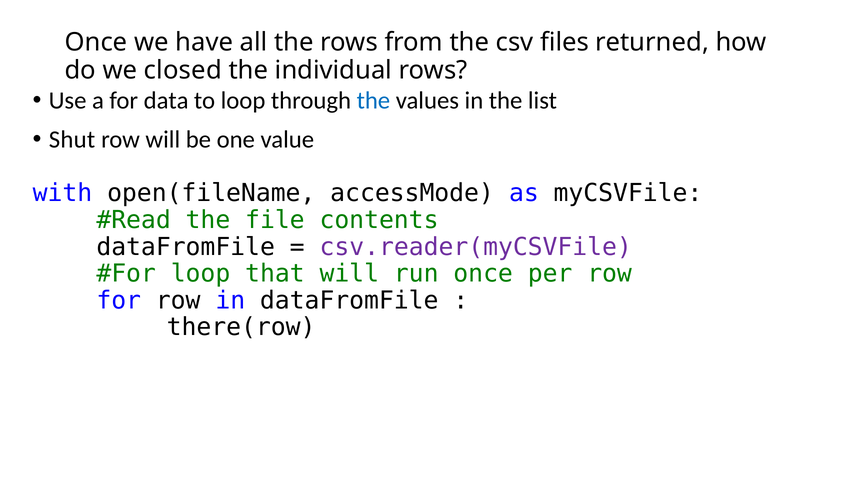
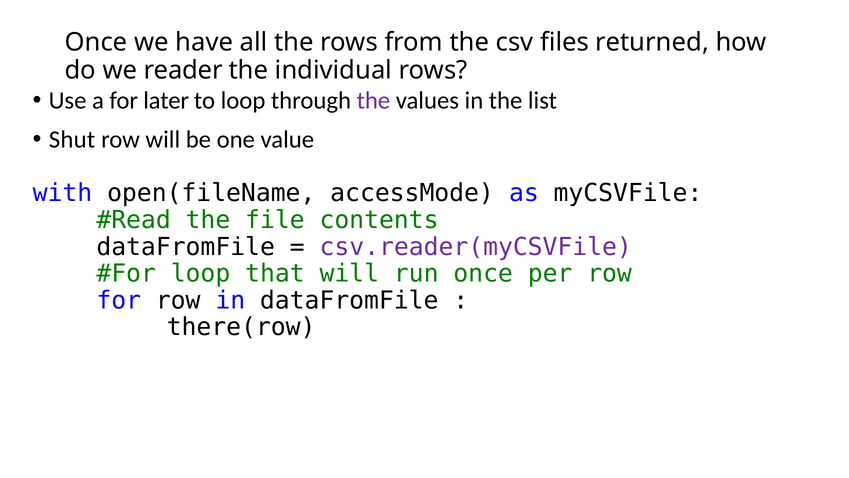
closed: closed -> reader
data: data -> later
the at (373, 100) colour: blue -> purple
